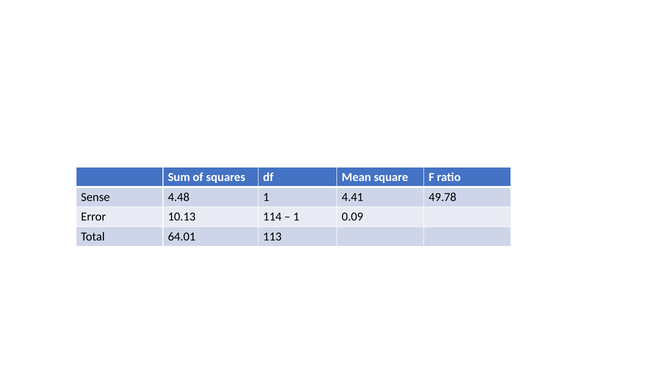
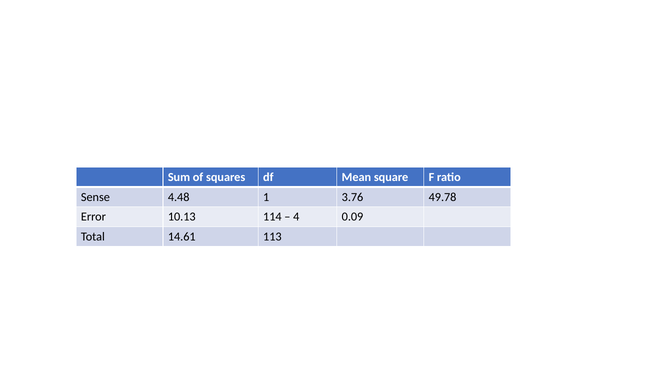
4.41: 4.41 -> 3.76
1 at (296, 217): 1 -> 4
64.01: 64.01 -> 14.61
